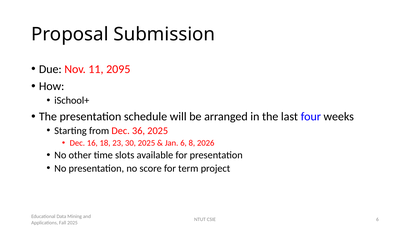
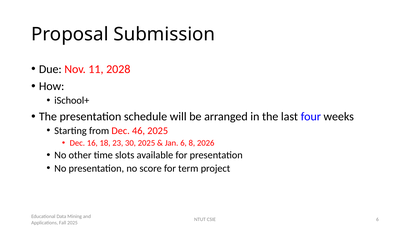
2095: 2095 -> 2028
36: 36 -> 46
